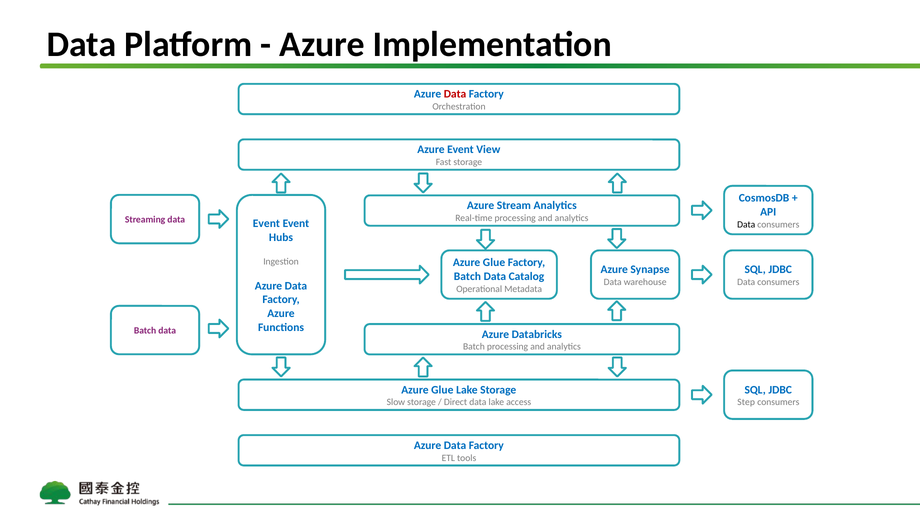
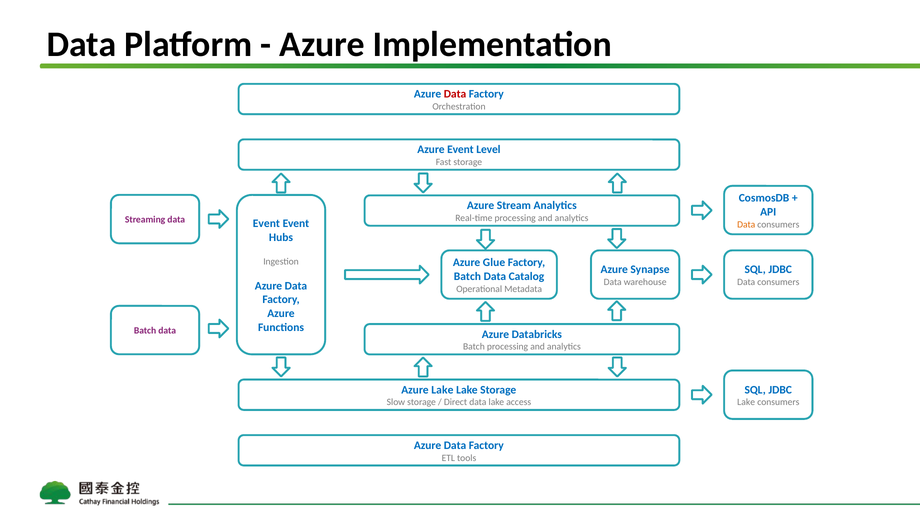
View: View -> Level
Data at (746, 224) colour: black -> orange
Glue at (442, 389): Glue -> Lake
Step at (746, 402): Step -> Lake
